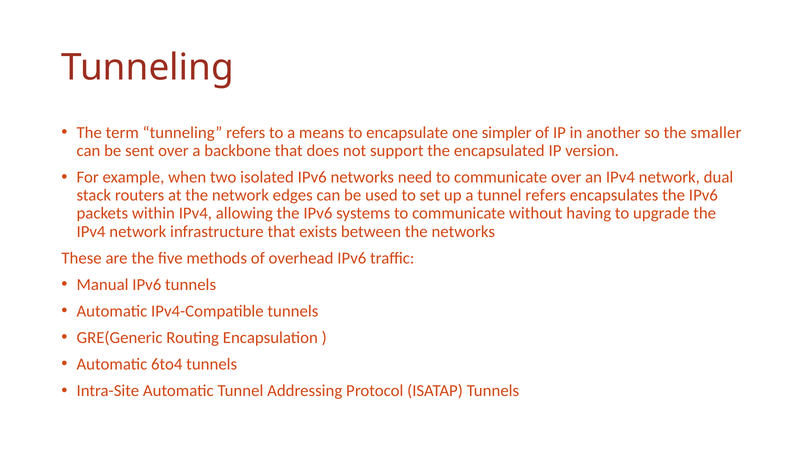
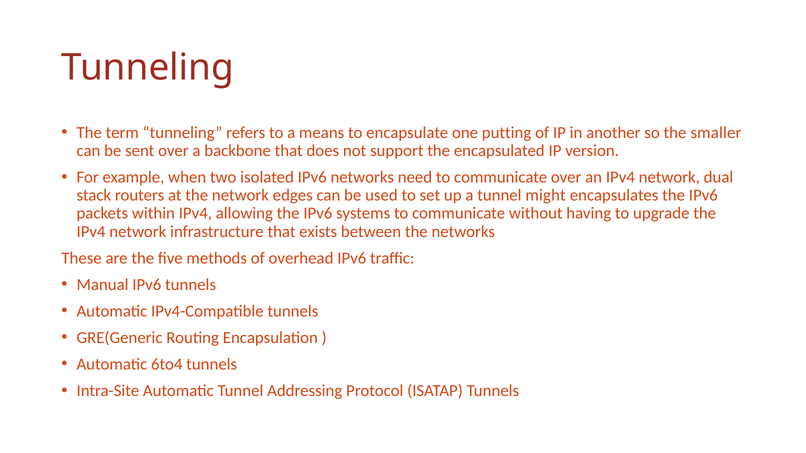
simpler: simpler -> putting
tunnel refers: refers -> might
